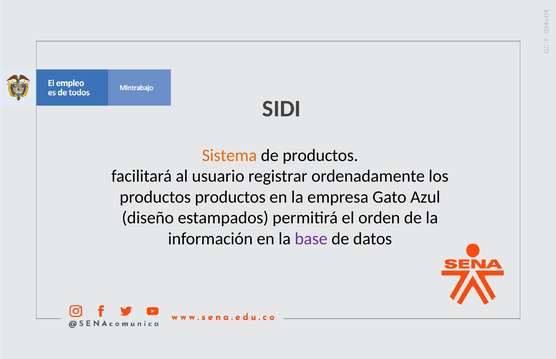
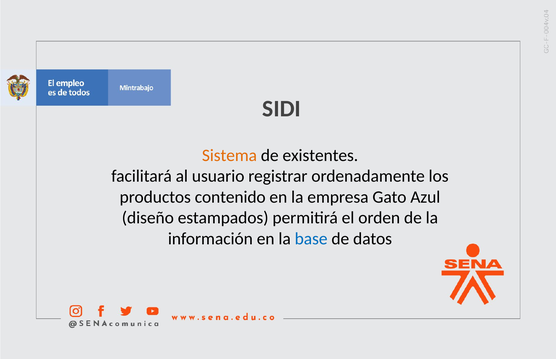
de productos: productos -> existentes
productos productos: productos -> contenido
base colour: purple -> blue
